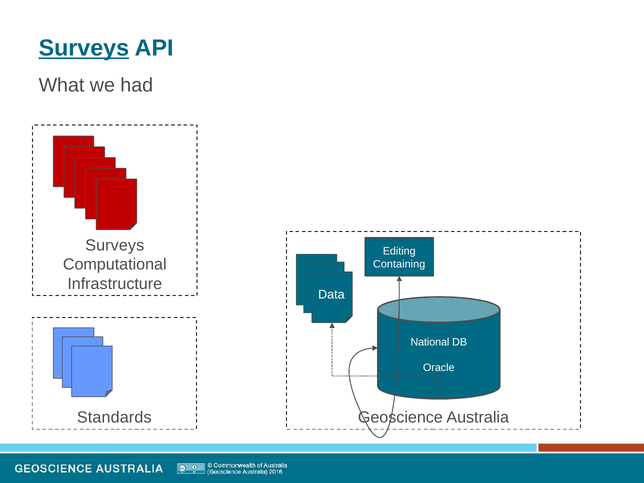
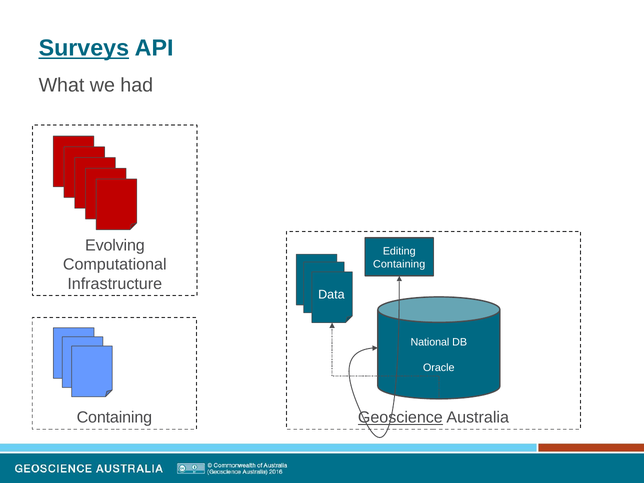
Surveys at (115, 245): Surveys -> Evolving
Standards at (114, 417): Standards -> Containing
Geoscience underline: none -> present
